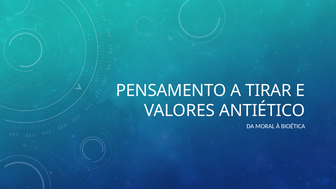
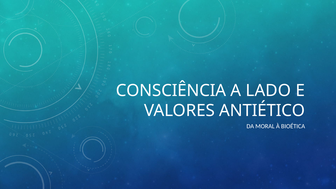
PENSAMENTO: PENSAMENTO -> CONSCIÊNCIA
TIRAR: TIRAR -> LADO
